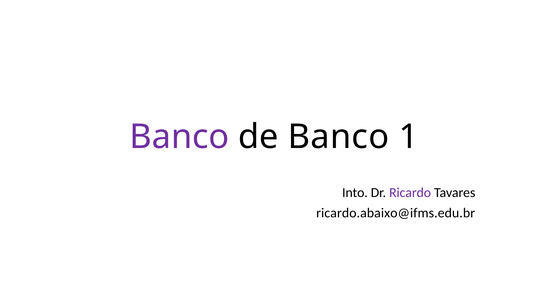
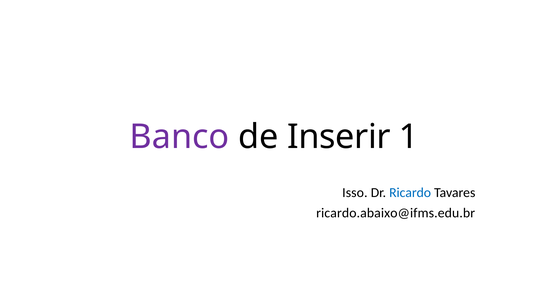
de Banco: Banco -> Inserir
Into: Into -> Isso
Ricardo colour: purple -> blue
